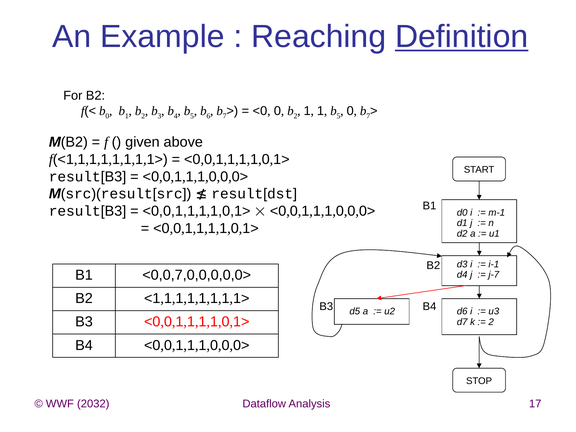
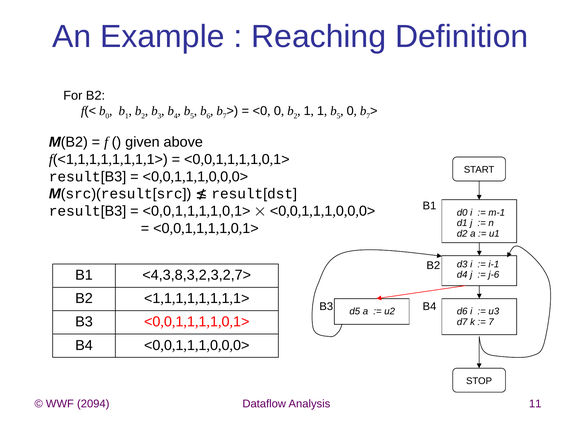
Definition underline: present -> none
<0,0,7,0,0,0,0,0>: <0,0,7,0,0,0,0,0> -> <4,3,8,3,2,3,2,7>
j-7: j-7 -> j-6
2 at (491, 322): 2 -> 7
2032: 2032 -> 2094
17: 17 -> 11
